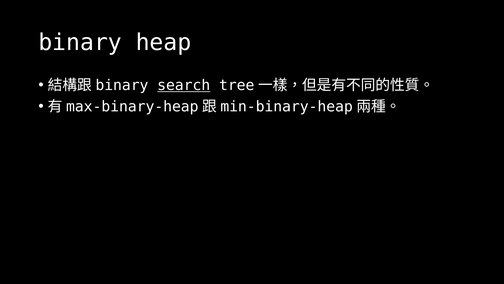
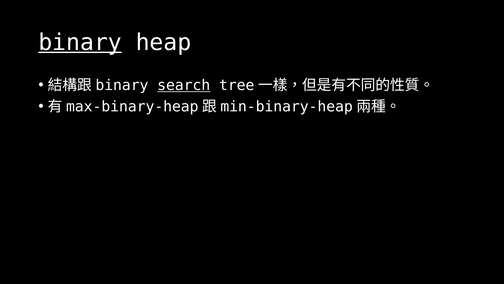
binary underline: none -> present
